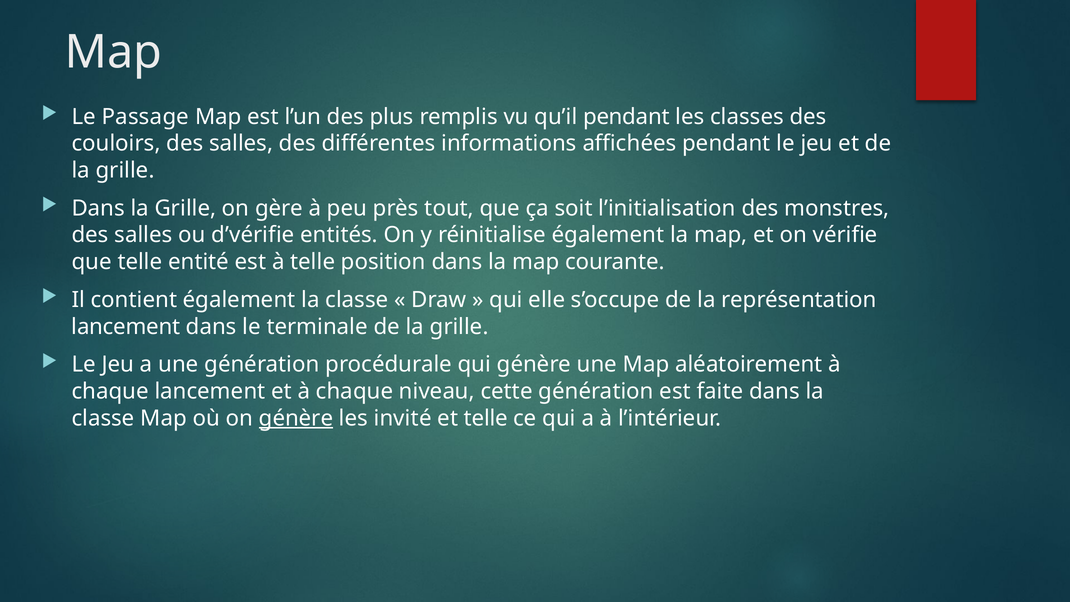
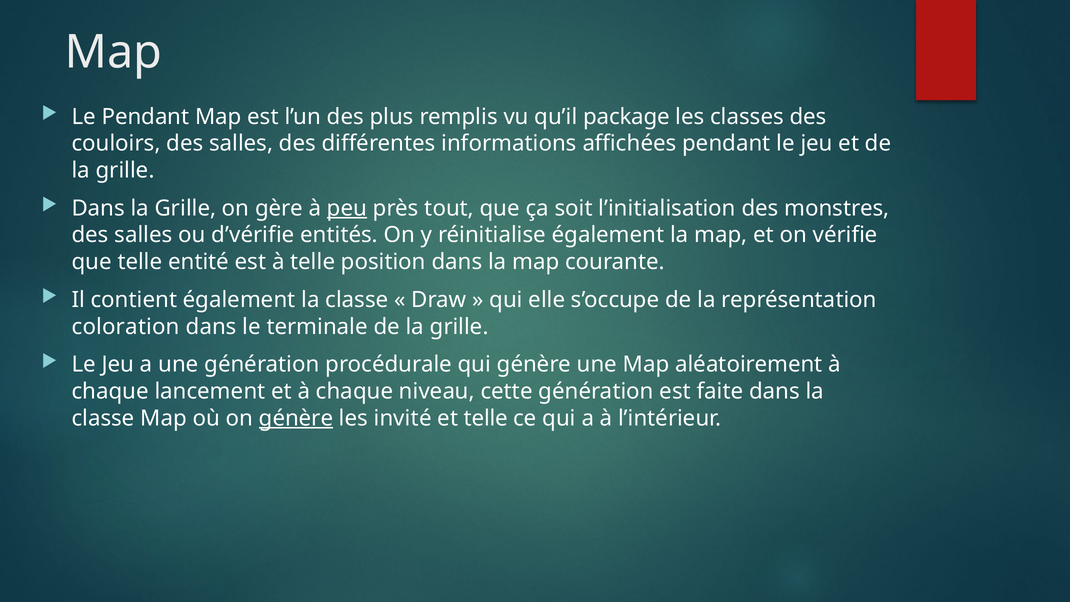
Le Passage: Passage -> Pendant
qu’il pendant: pendant -> package
peu underline: none -> present
lancement at (126, 327): lancement -> coloration
